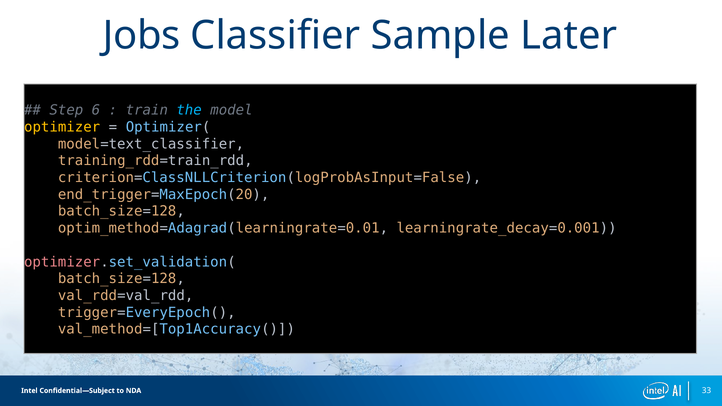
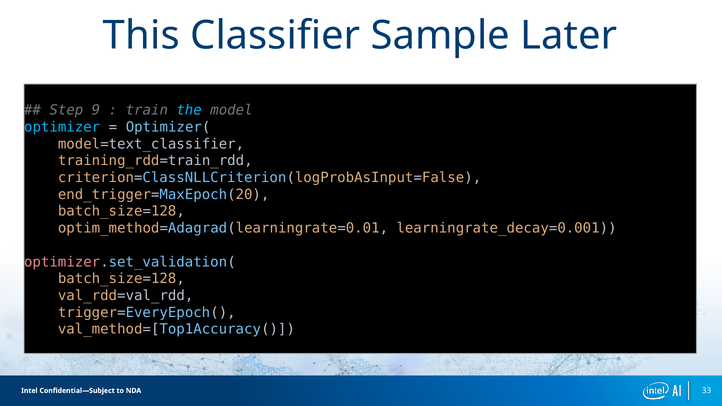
Jobs: Jobs -> This
6: 6 -> 9
optimizer colour: yellow -> light blue
